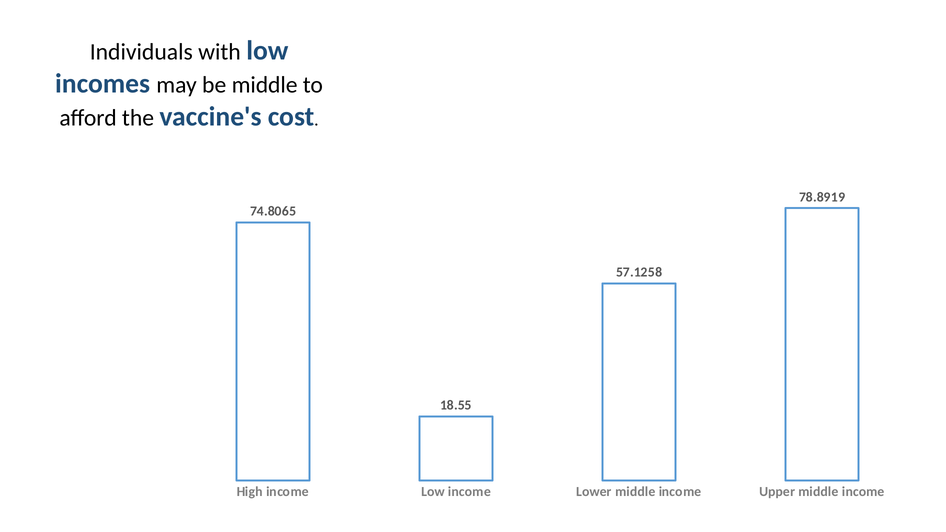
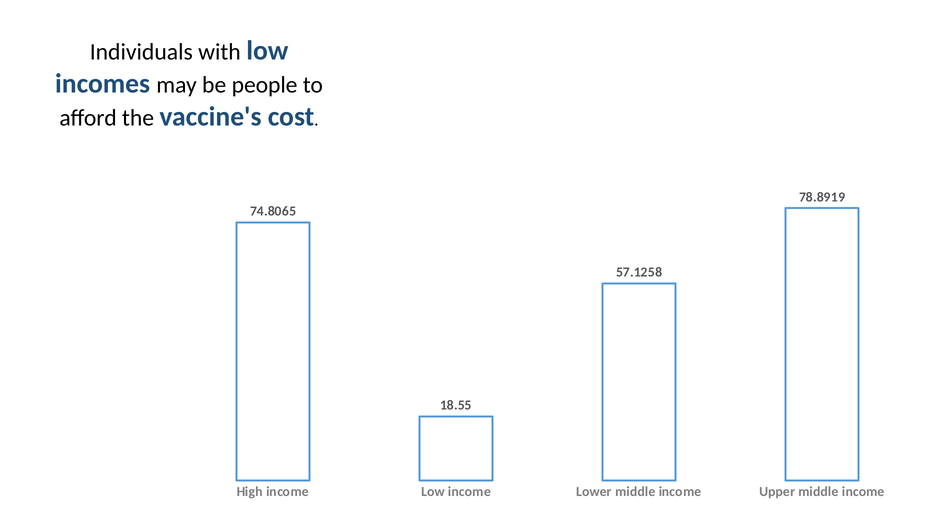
be middle: middle -> people
